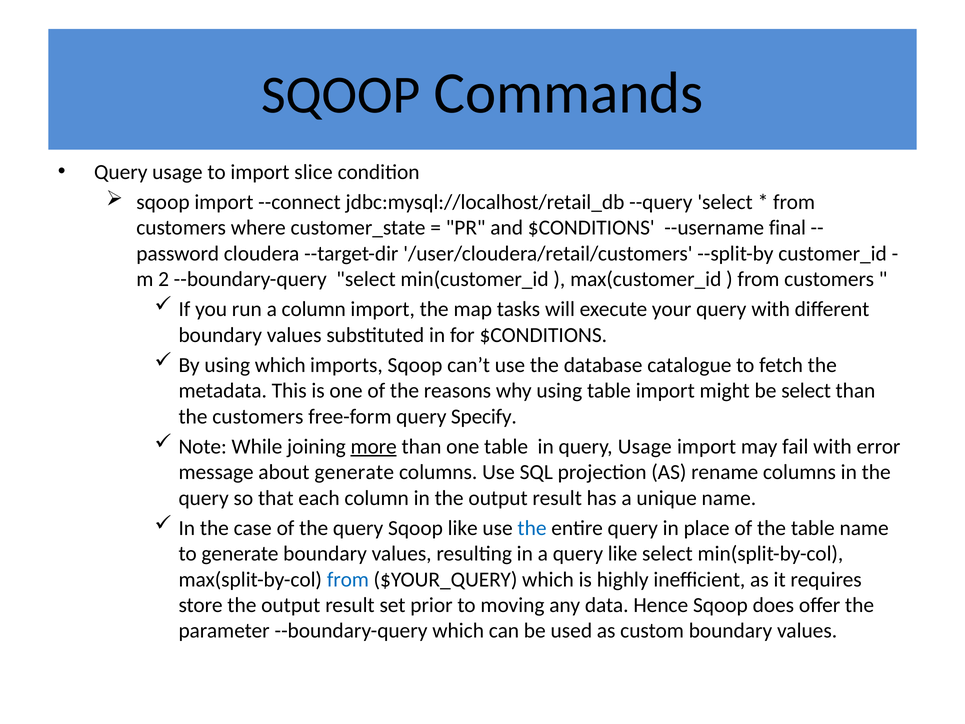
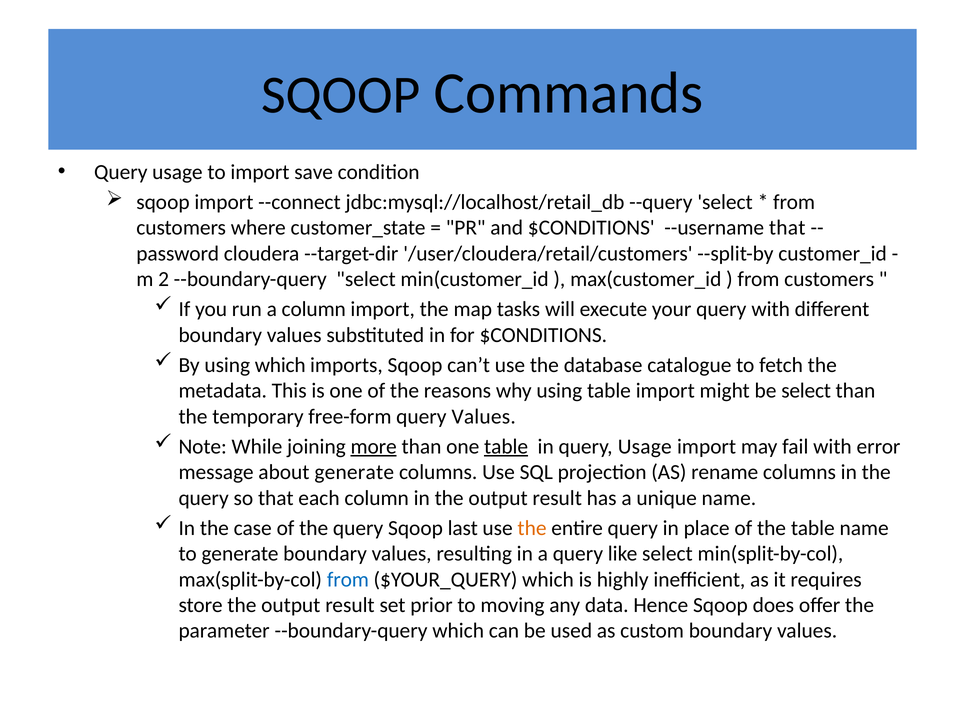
slice: slice -> save
--username final: final -> that
the customers: customers -> temporary
query Specify: Specify -> Values
table at (506, 446) underline: none -> present
Sqoop like: like -> last
the at (532, 528) colour: blue -> orange
